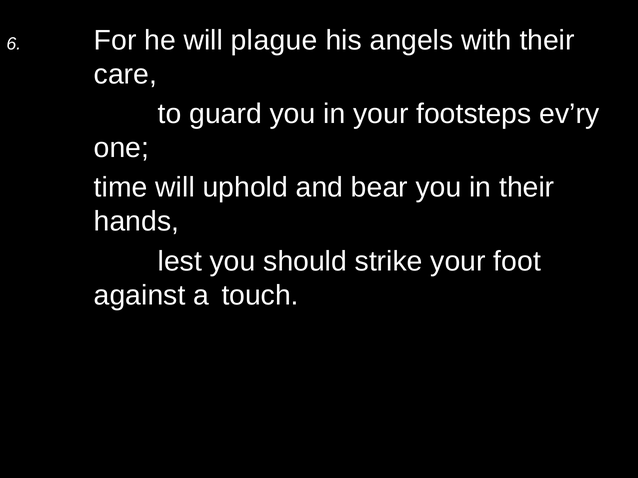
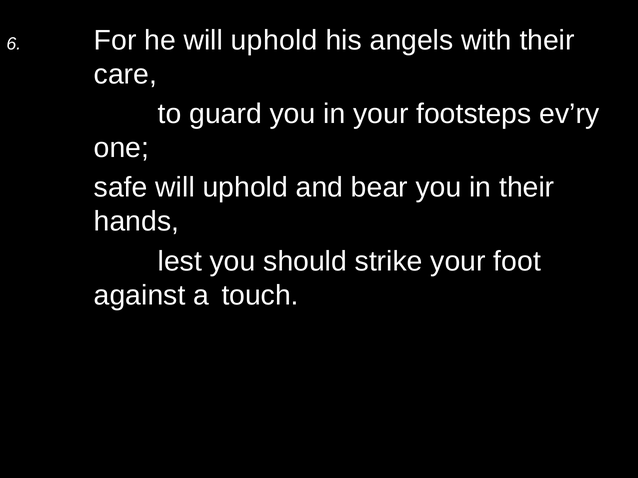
he will plague: plague -> uphold
time: time -> safe
